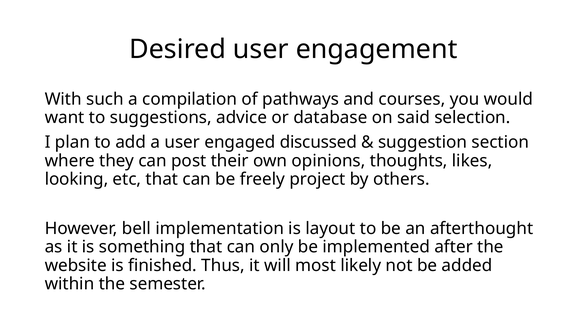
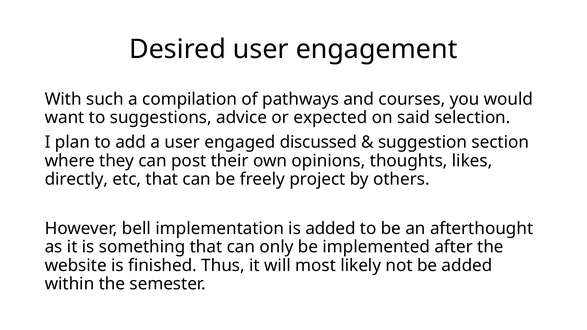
database: database -> expected
looking: looking -> directly
is layout: layout -> added
